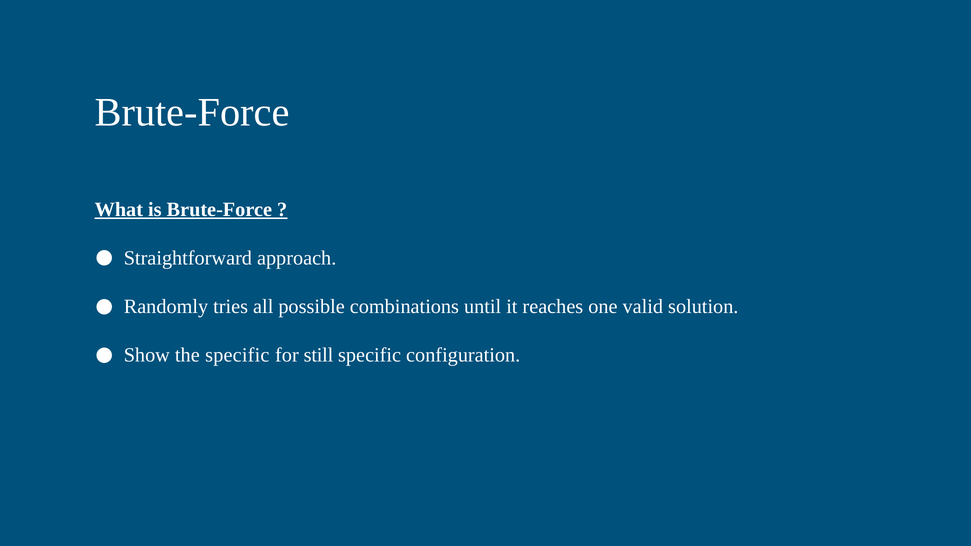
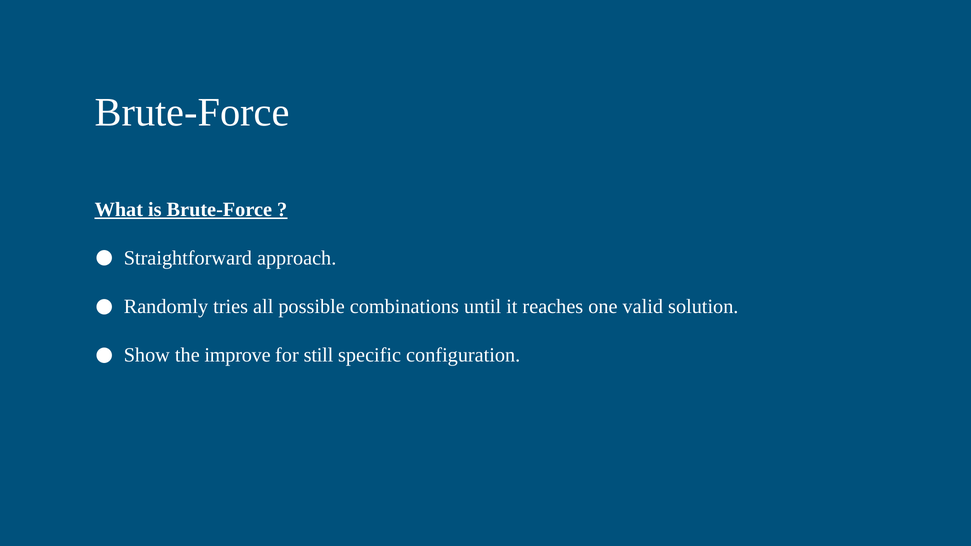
the specific: specific -> improve
